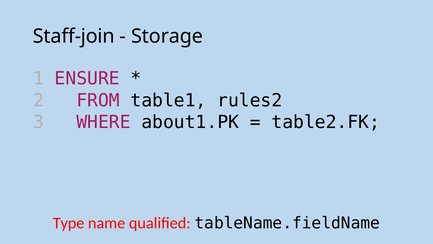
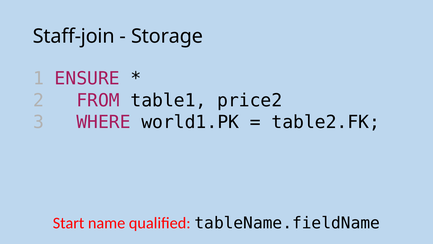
rules2: rules2 -> price2
about1.PK: about1.PK -> world1.PK
Type: Type -> Start
